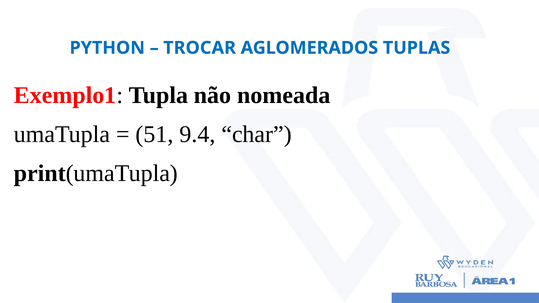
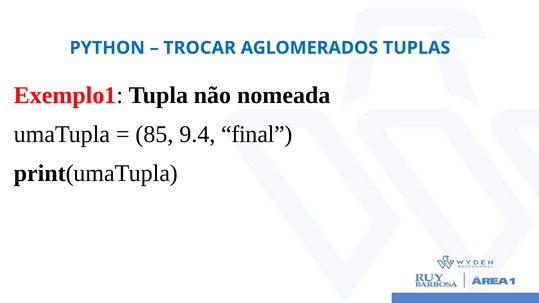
51: 51 -> 85
char: char -> final
